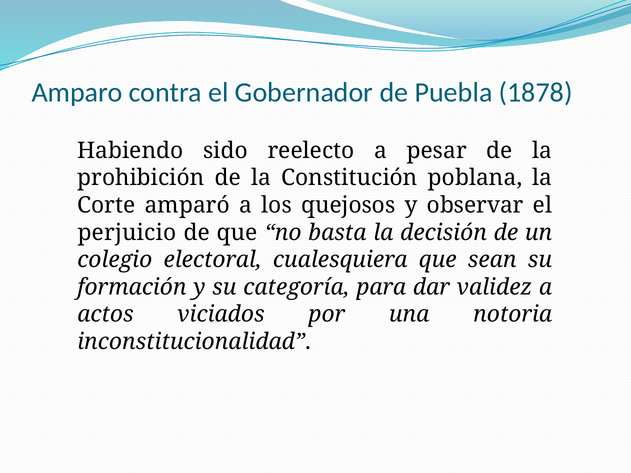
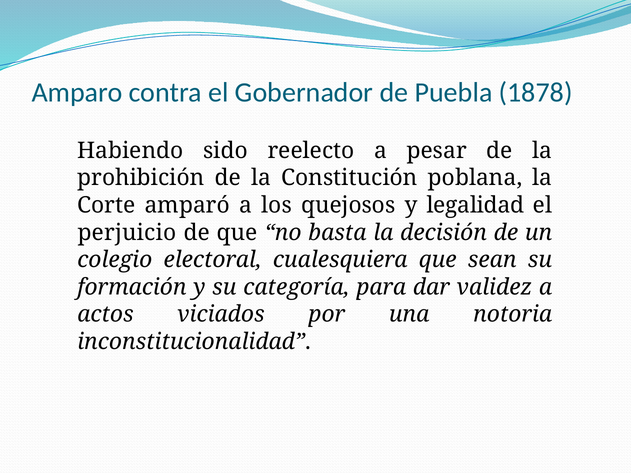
observar: observar -> legalidad
